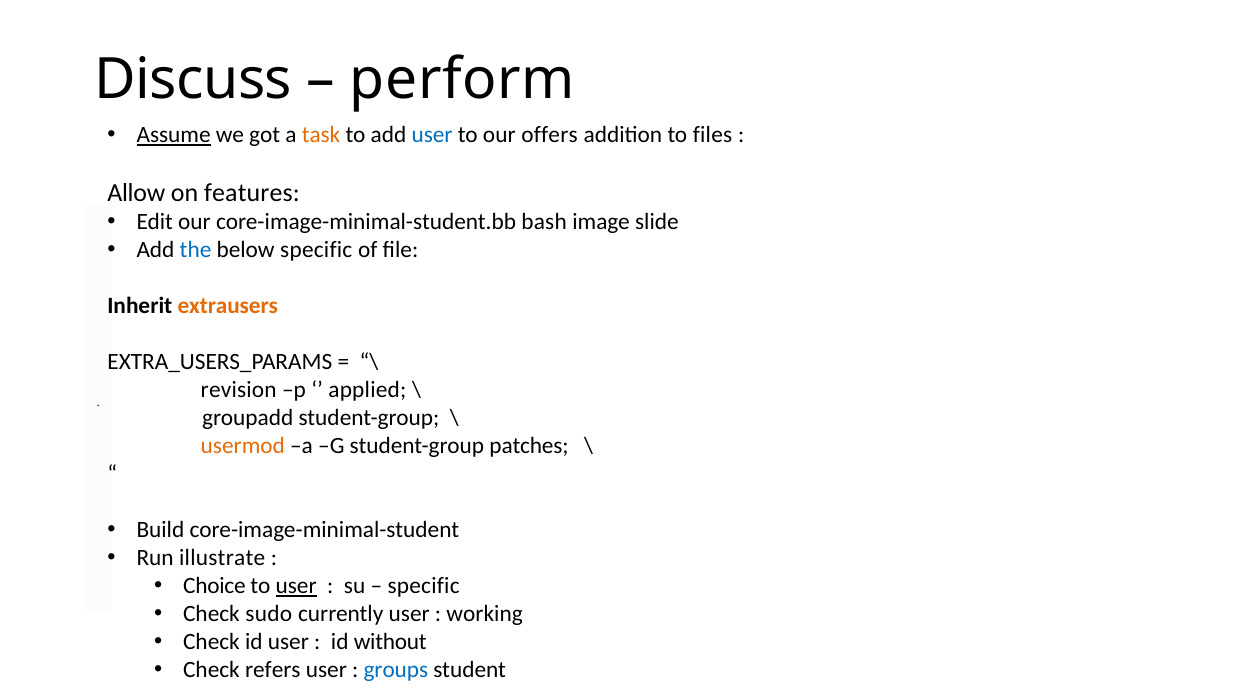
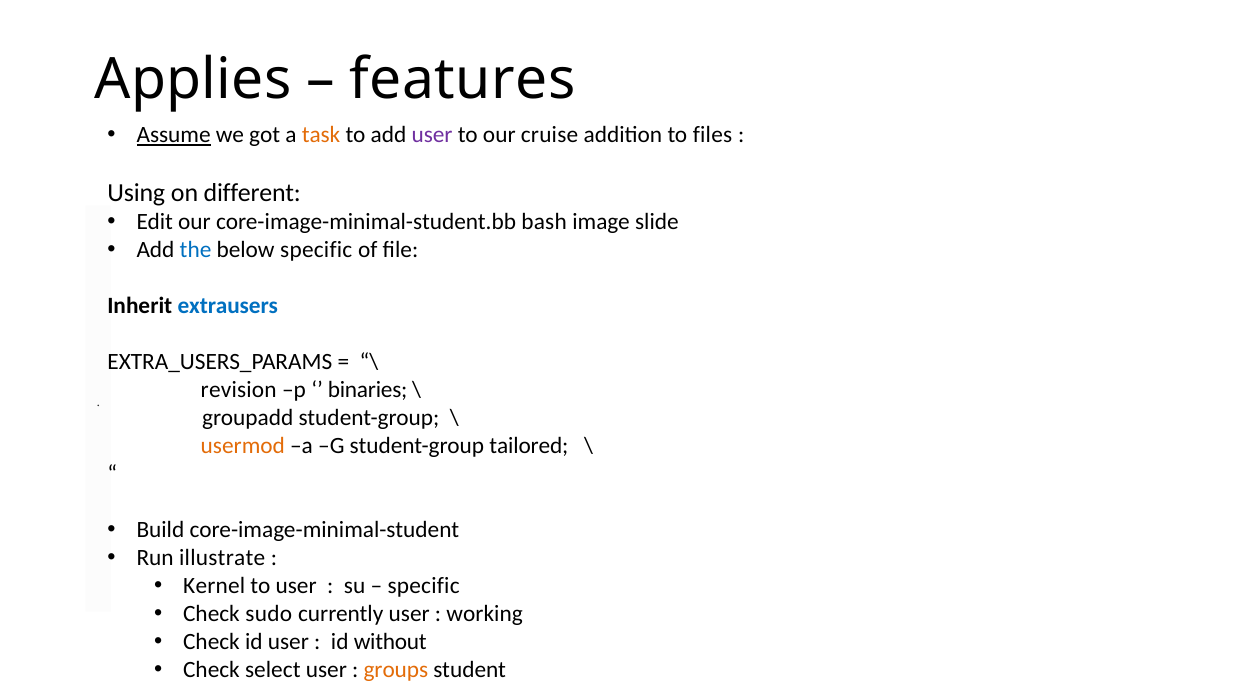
Discuss: Discuss -> Applies
perform: perform -> features
user at (432, 135) colour: blue -> purple
offers: offers -> cruise
Allow: Allow -> Using
features: features -> different
extrausers colour: orange -> blue
applied: applied -> binaries
patches: patches -> tailored
Choice: Choice -> Kernel
user at (296, 586) underline: present -> none
refers: refers -> select
groups colour: blue -> orange
